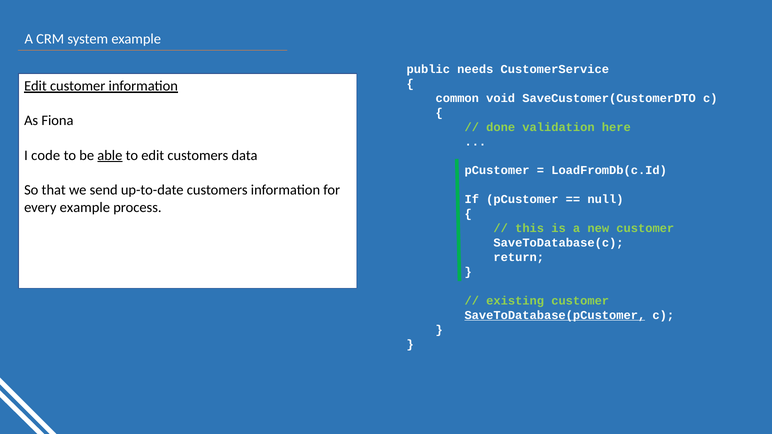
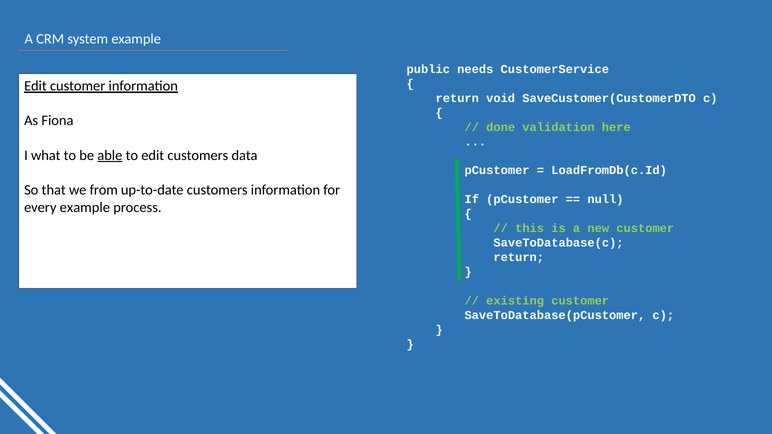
common at (457, 98): common -> return
code: code -> what
send: send -> from
SaveToDatabase(pCustomer underline: present -> none
